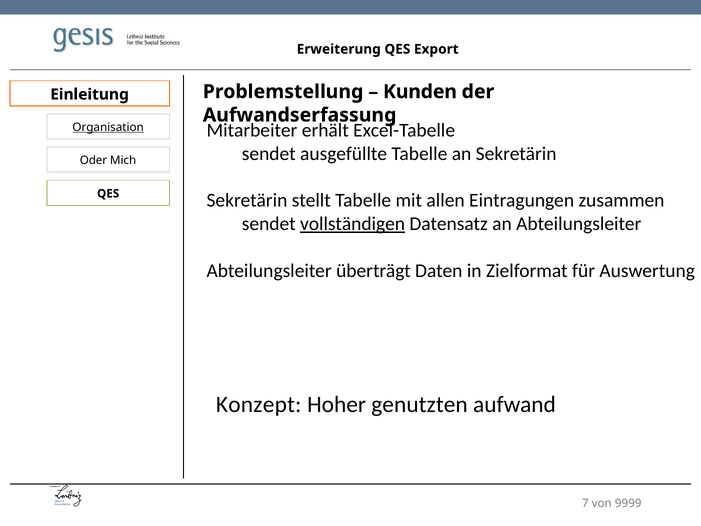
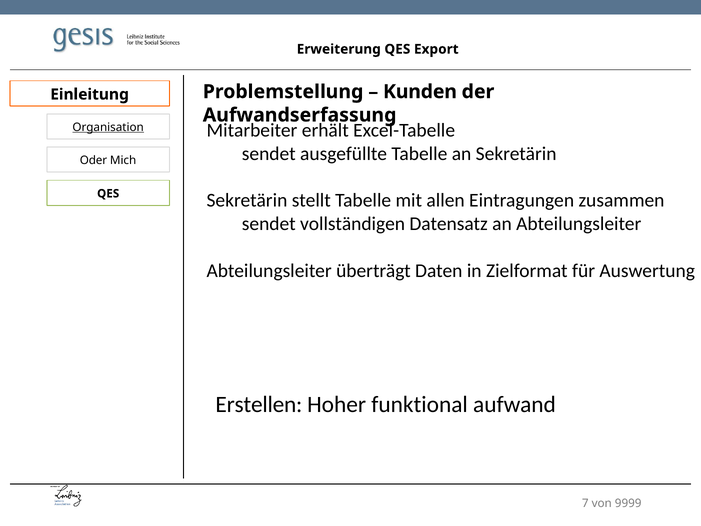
vollständigen underline: present -> none
Konzept: Konzept -> Erstellen
genutzten: genutzten -> funktional
